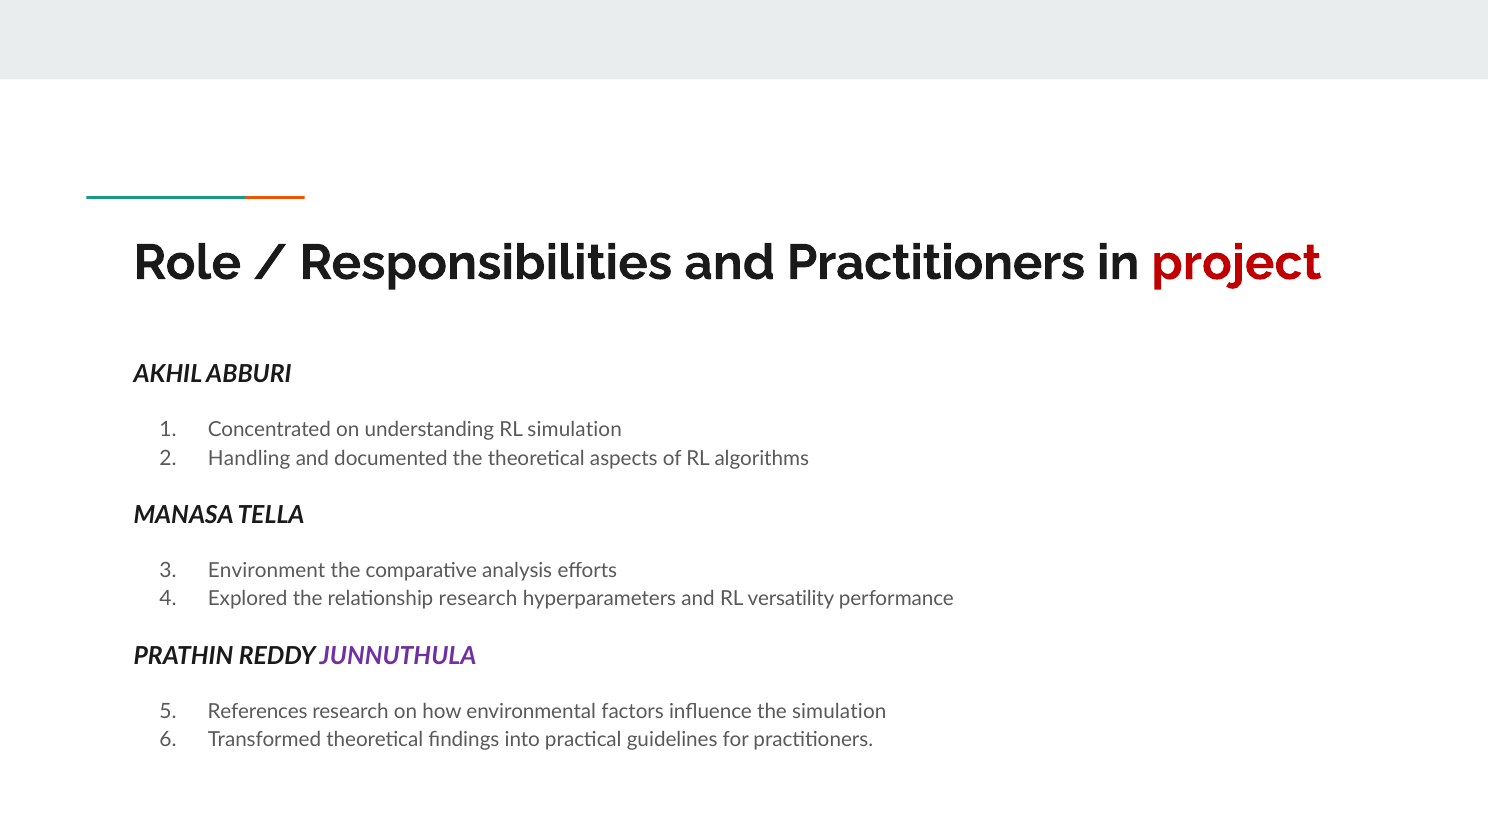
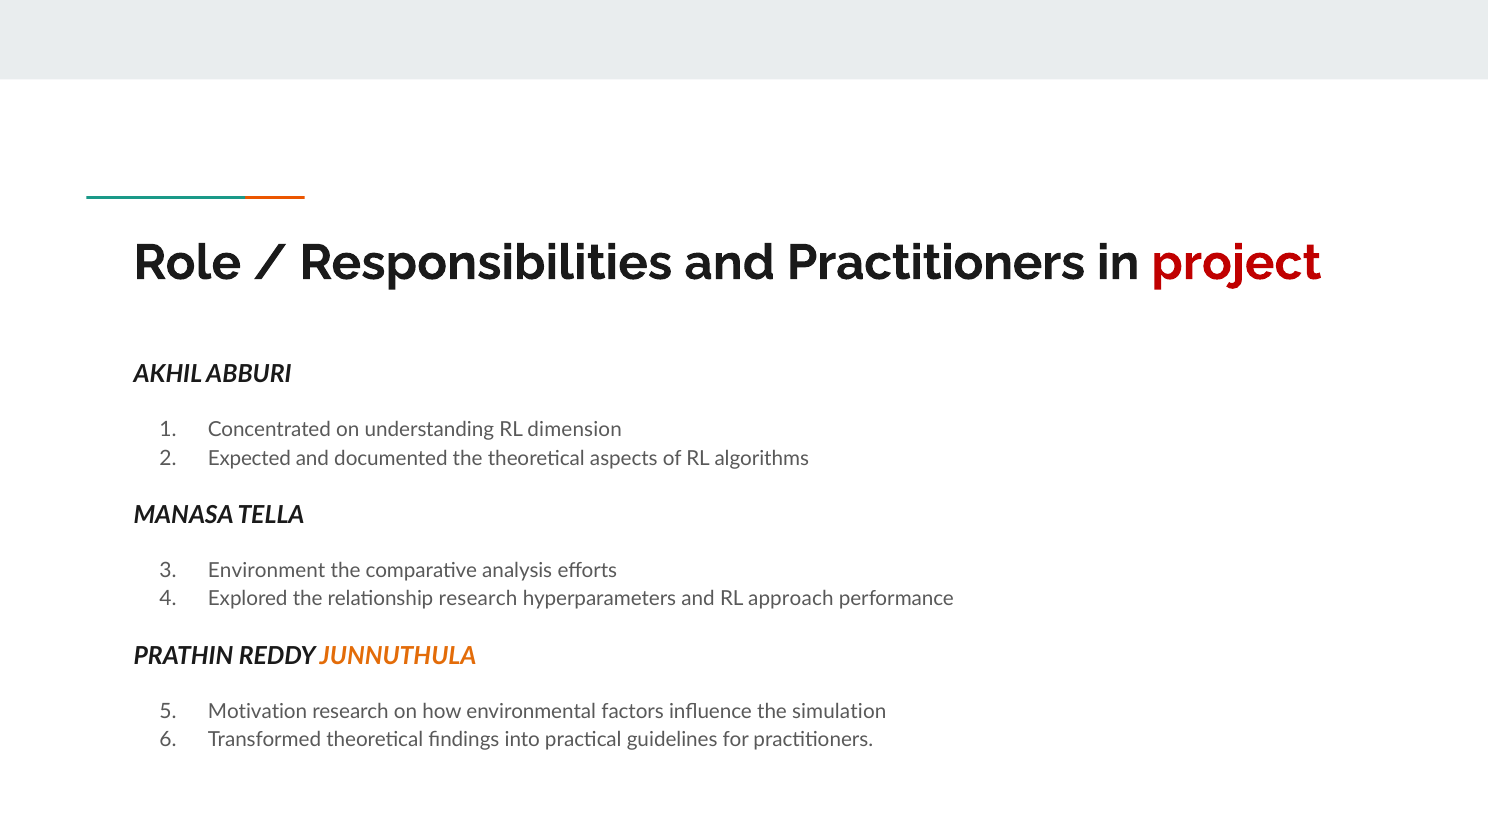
RL simulation: simulation -> dimension
Handling: Handling -> Expected
versatility: versatility -> approach
JUNNUTHULA colour: purple -> orange
References: References -> Motivation
